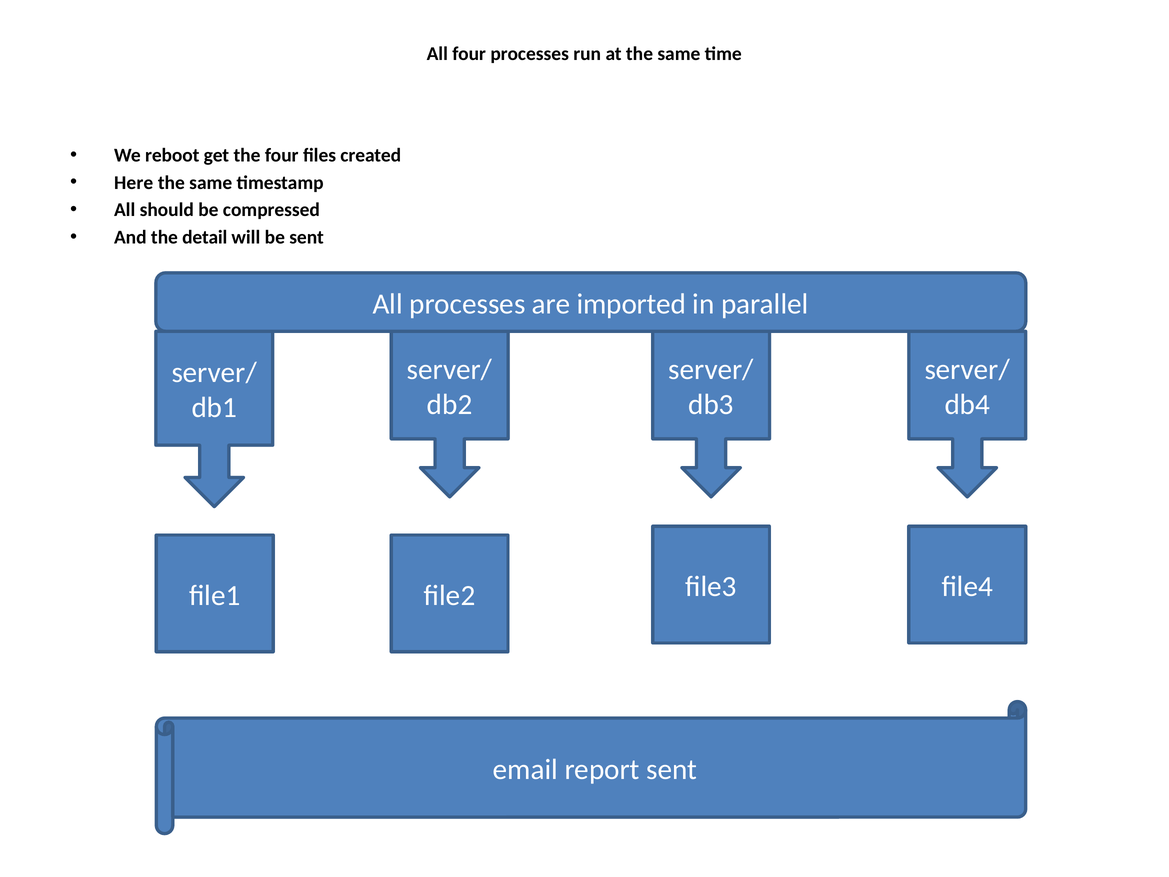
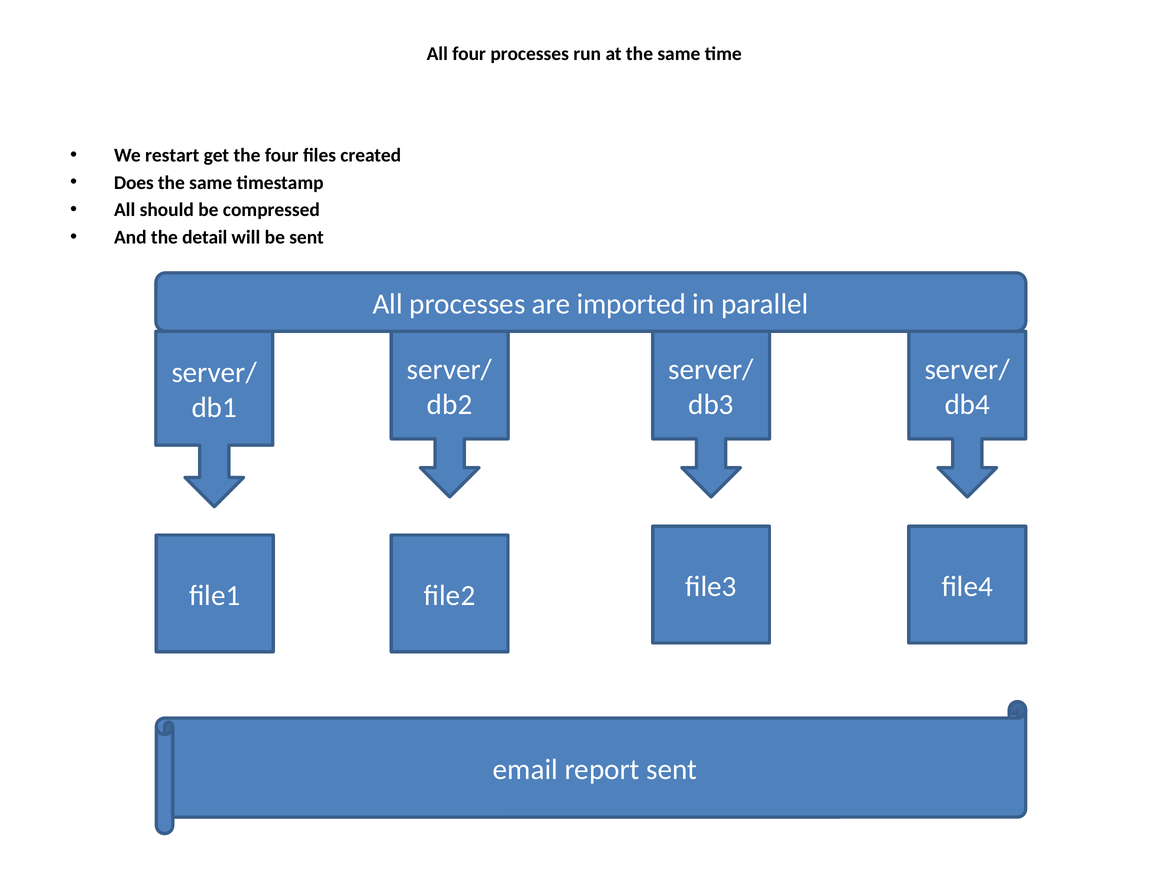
reboot: reboot -> restart
Here: Here -> Does
